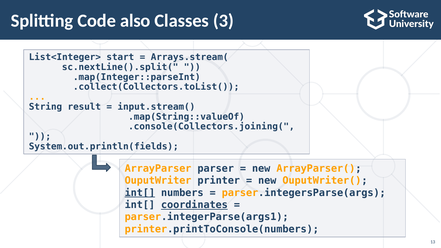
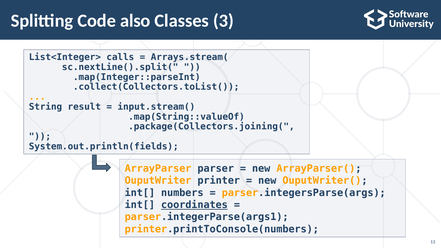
start: start -> calls
.console(Collectors.joining(: .console(Collectors.joining( -> .package(Collectors.joining(
int[ at (140, 193) underline: present -> none
